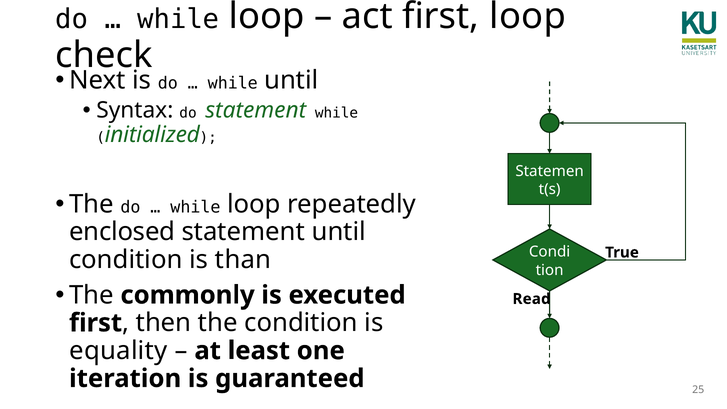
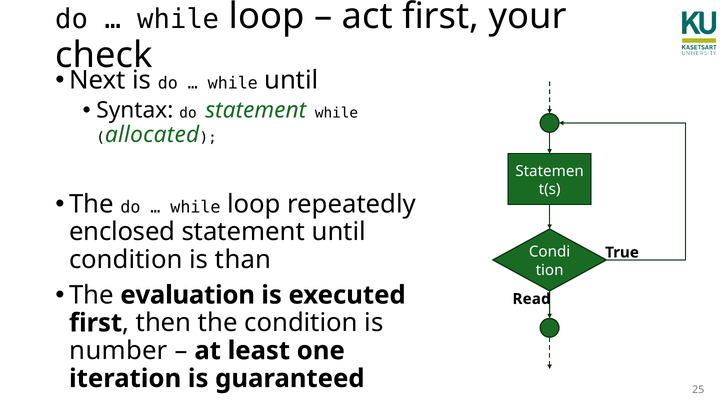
first loop: loop -> your
initialized: initialized -> allocated
commonly: commonly -> evaluation
equality: equality -> number
